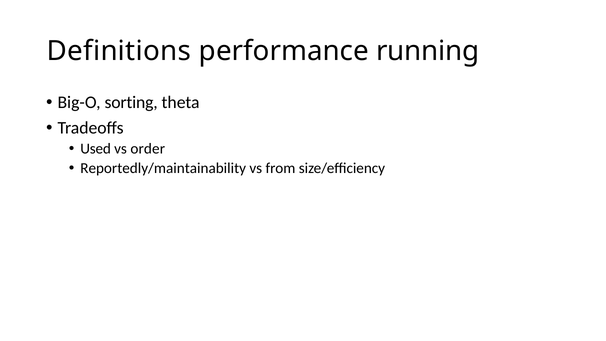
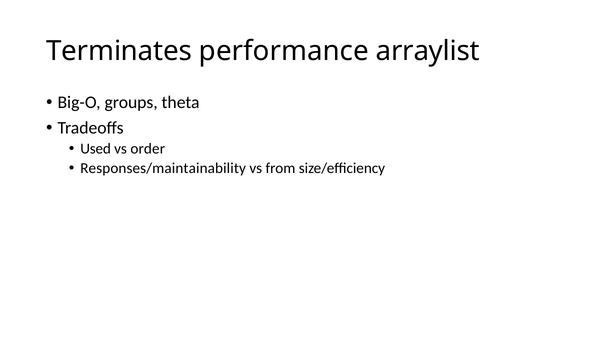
Definitions: Definitions -> Terminates
running: running -> arraylist
sorting: sorting -> groups
Reportedly/maintainability: Reportedly/maintainability -> Responses/maintainability
